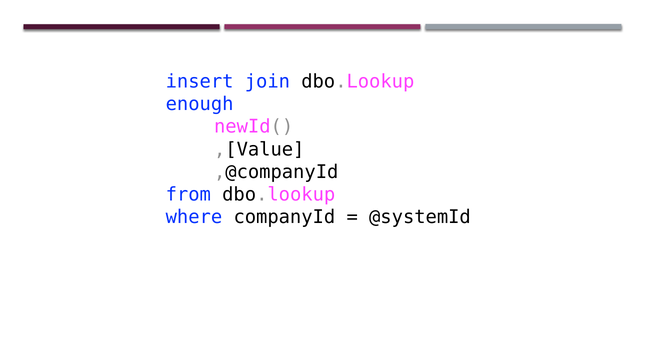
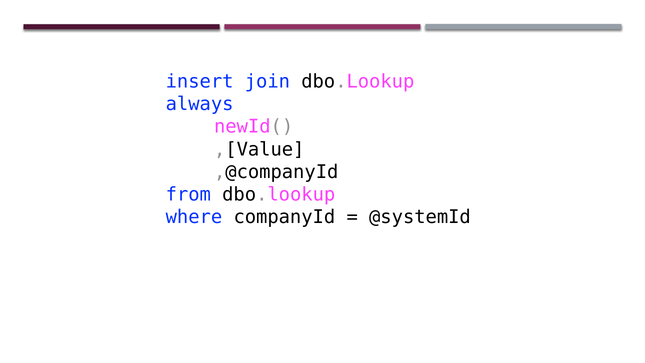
enough: enough -> always
